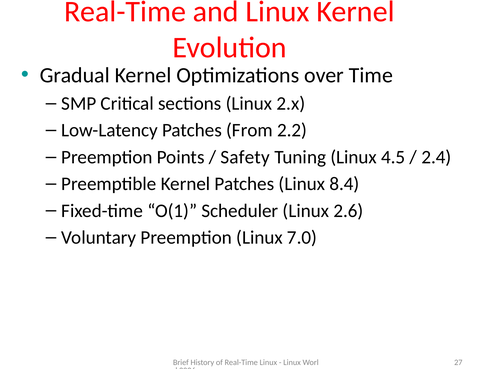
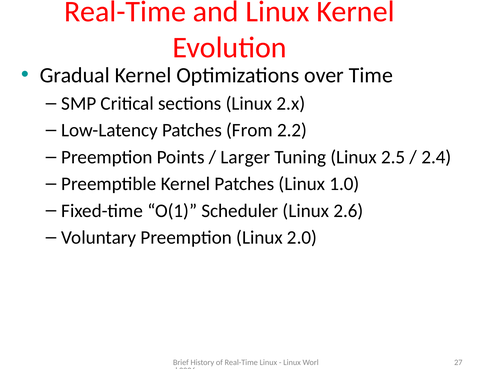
Safety: Safety -> Larger
4.5: 4.5 -> 2.5
8.4: 8.4 -> 1.0
7.0: 7.0 -> 2.0
